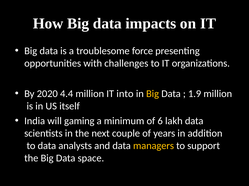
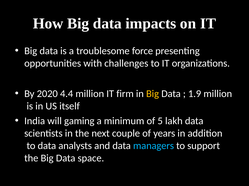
into: into -> firm
6: 6 -> 5
managers colour: yellow -> light blue
